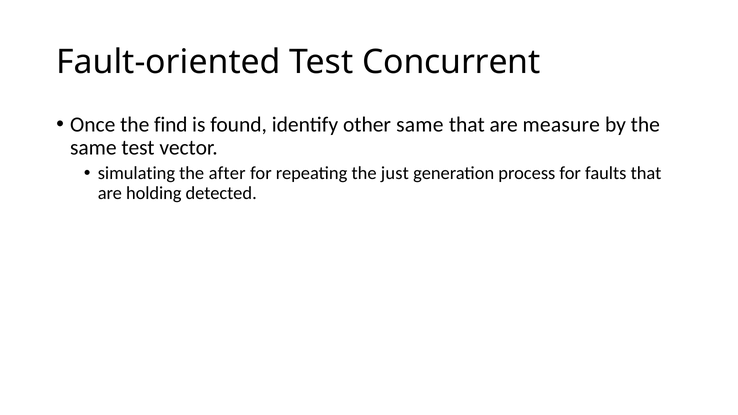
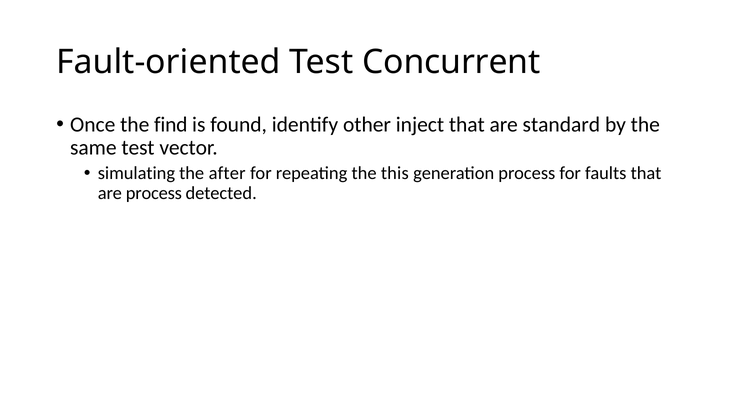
other same: same -> inject
measure: measure -> standard
just: just -> this
are holding: holding -> process
